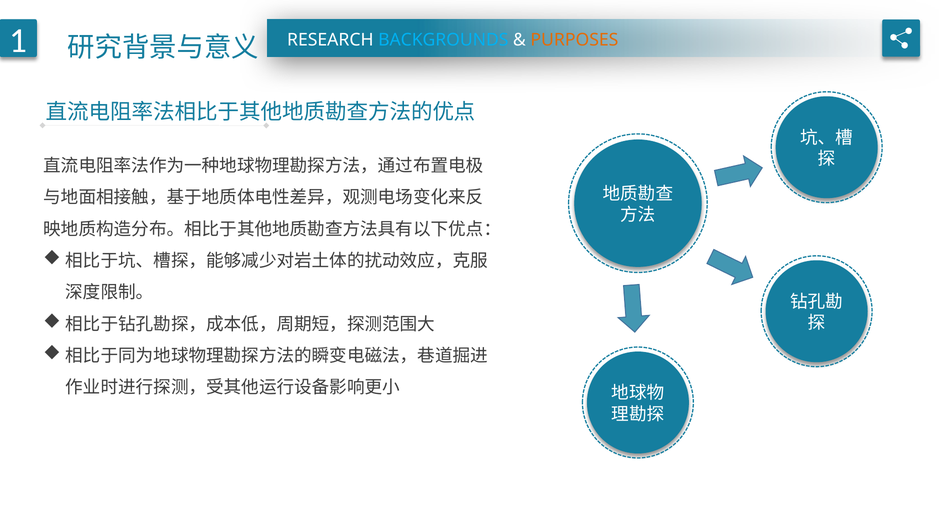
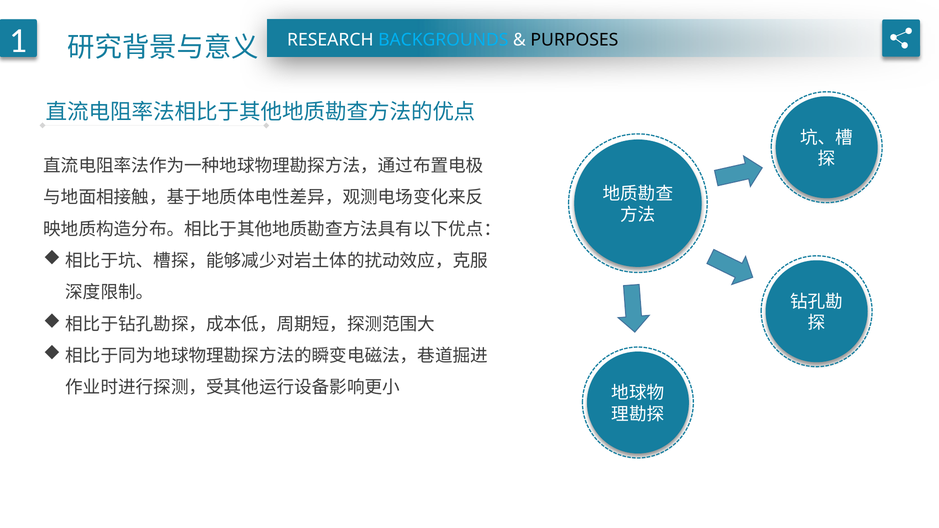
PURPOSES colour: orange -> black
